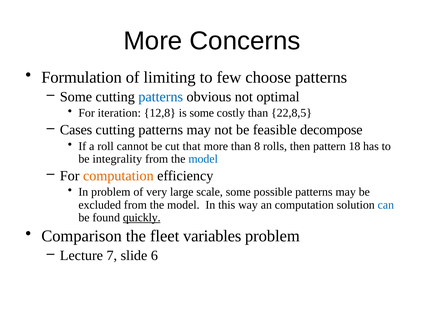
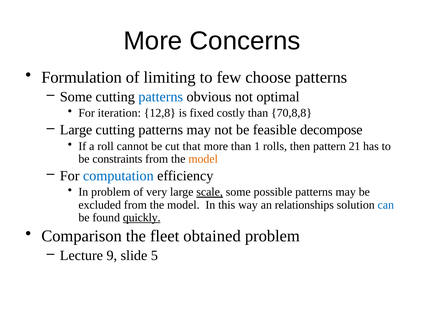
is some: some -> fixed
22,8,5: 22,8,5 -> 70,8,8
Cases at (76, 130): Cases -> Large
8: 8 -> 1
18: 18 -> 21
integrality: integrality -> constraints
model at (203, 159) colour: blue -> orange
computation at (118, 176) colour: orange -> blue
scale underline: none -> present
an computation: computation -> relationships
variables: variables -> obtained
7: 7 -> 9
6: 6 -> 5
